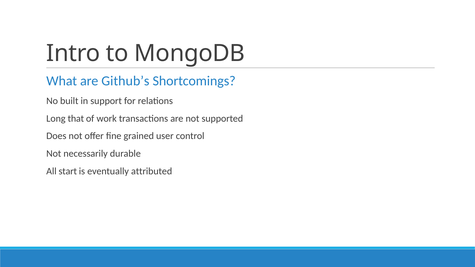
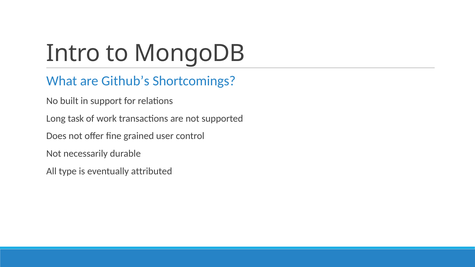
that: that -> task
start: start -> type
